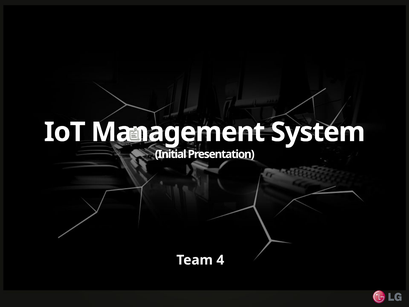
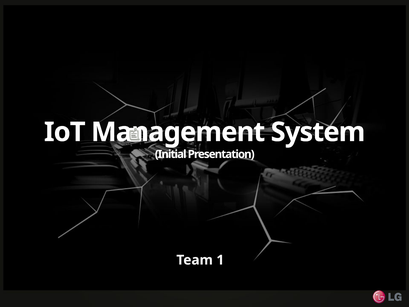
4: 4 -> 1
